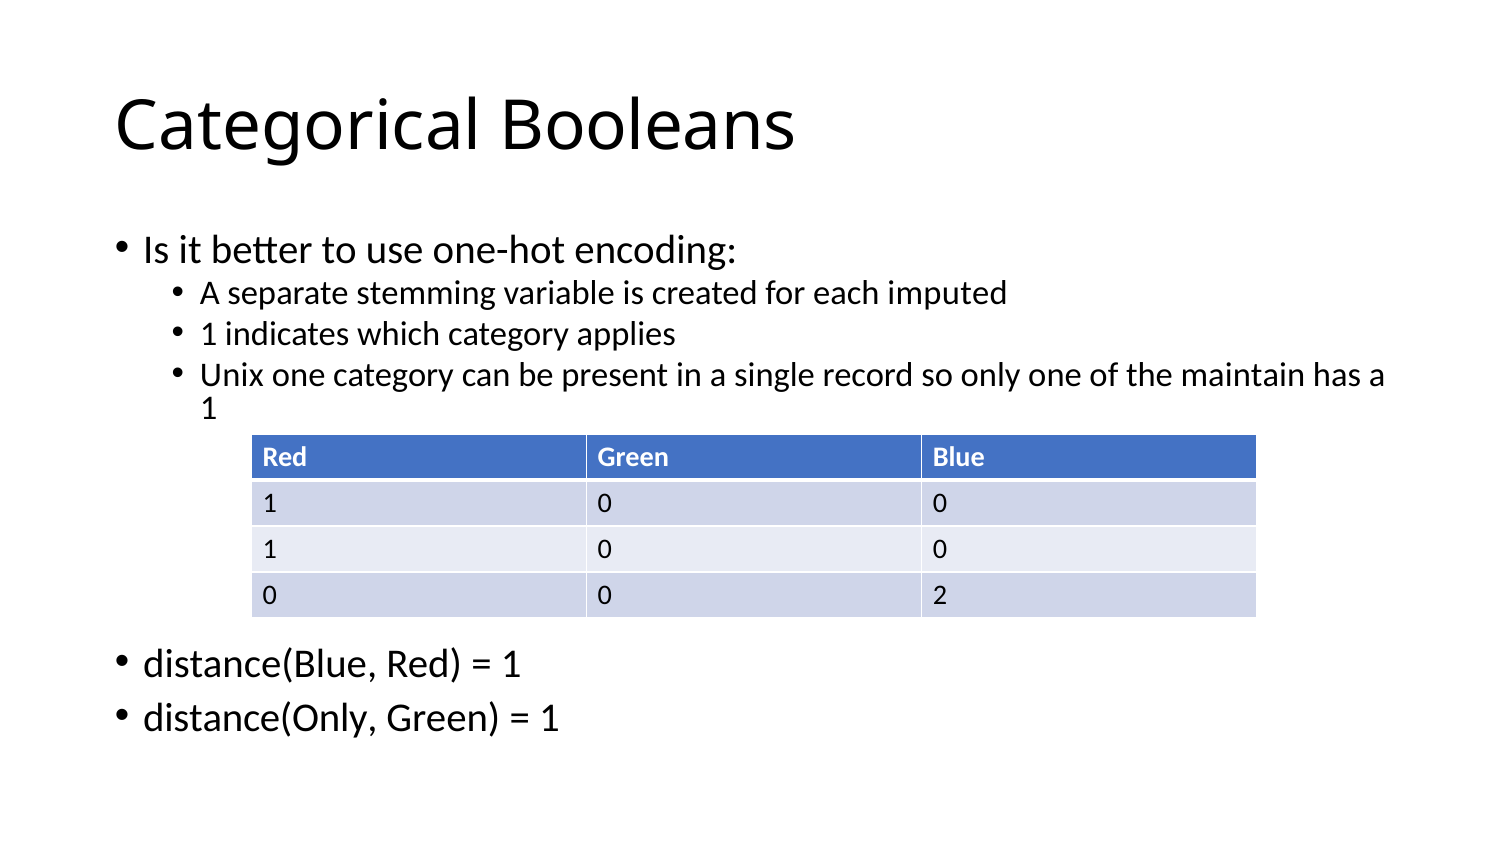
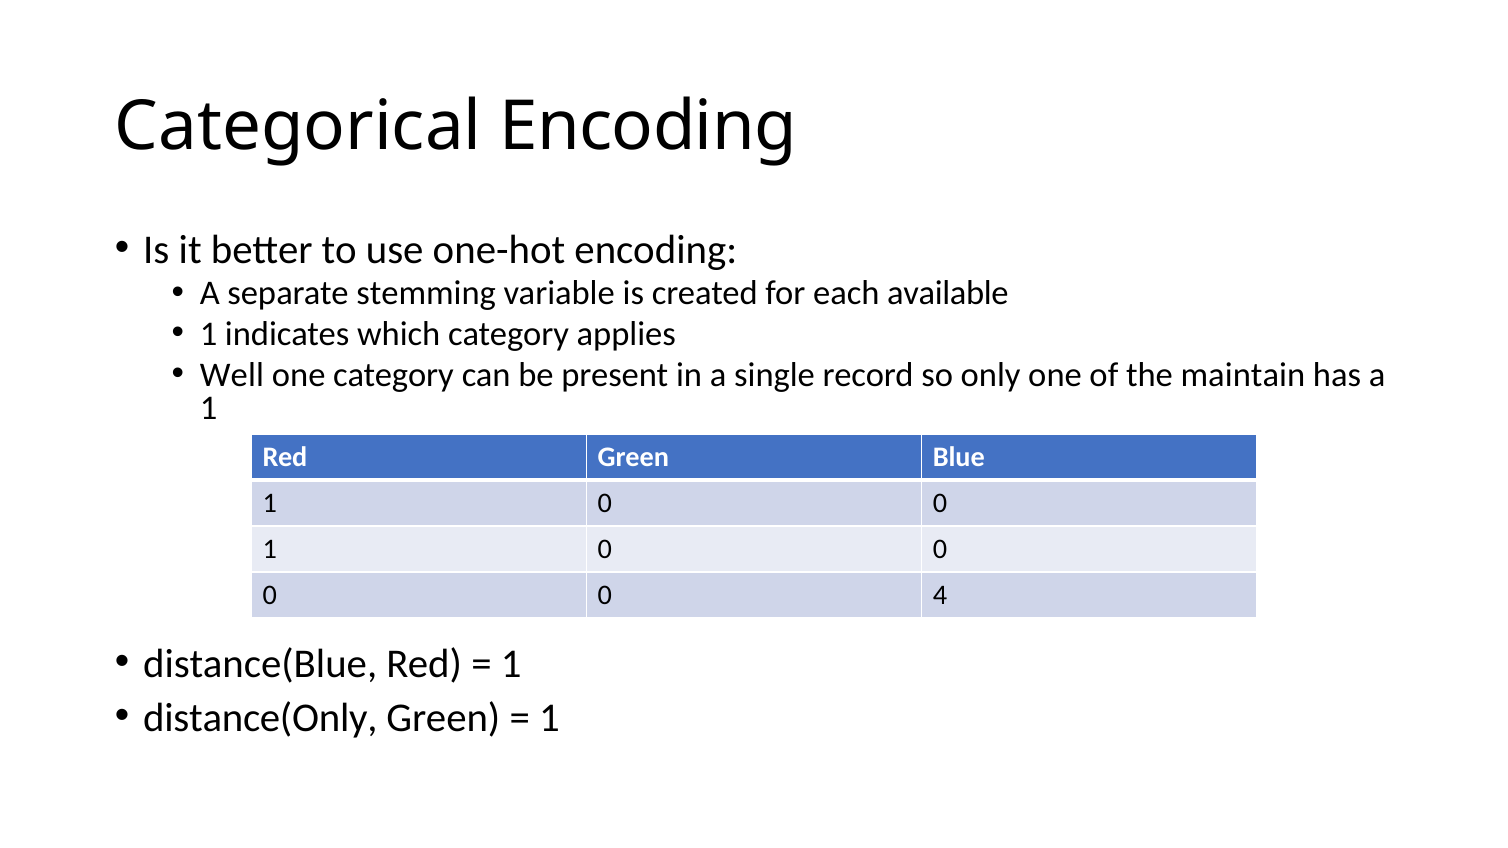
Categorical Booleans: Booleans -> Encoding
imputed: imputed -> available
Unix: Unix -> Well
2: 2 -> 4
